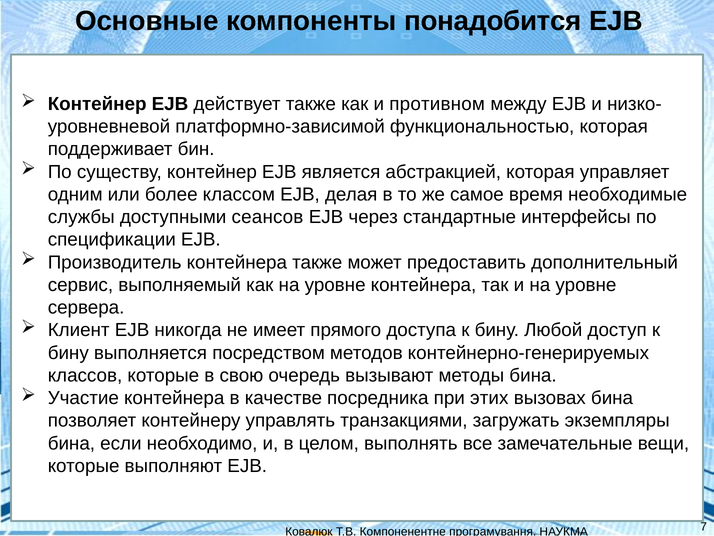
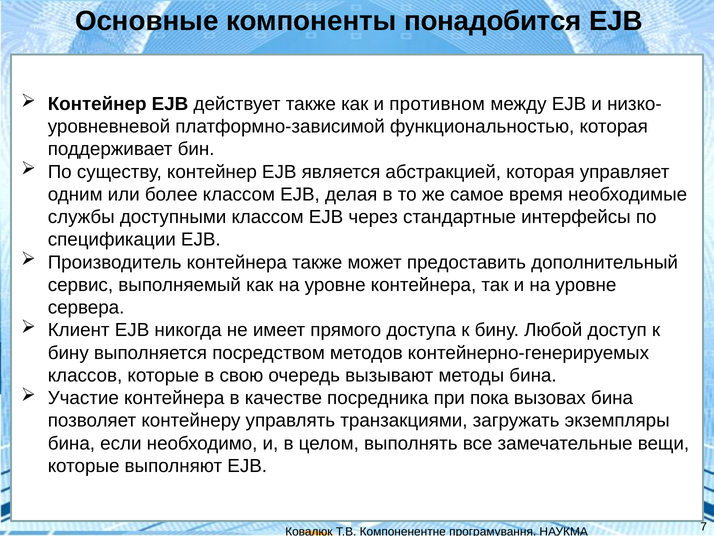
доступными сеансов: сеансов -> классом
этих: этих -> пока
